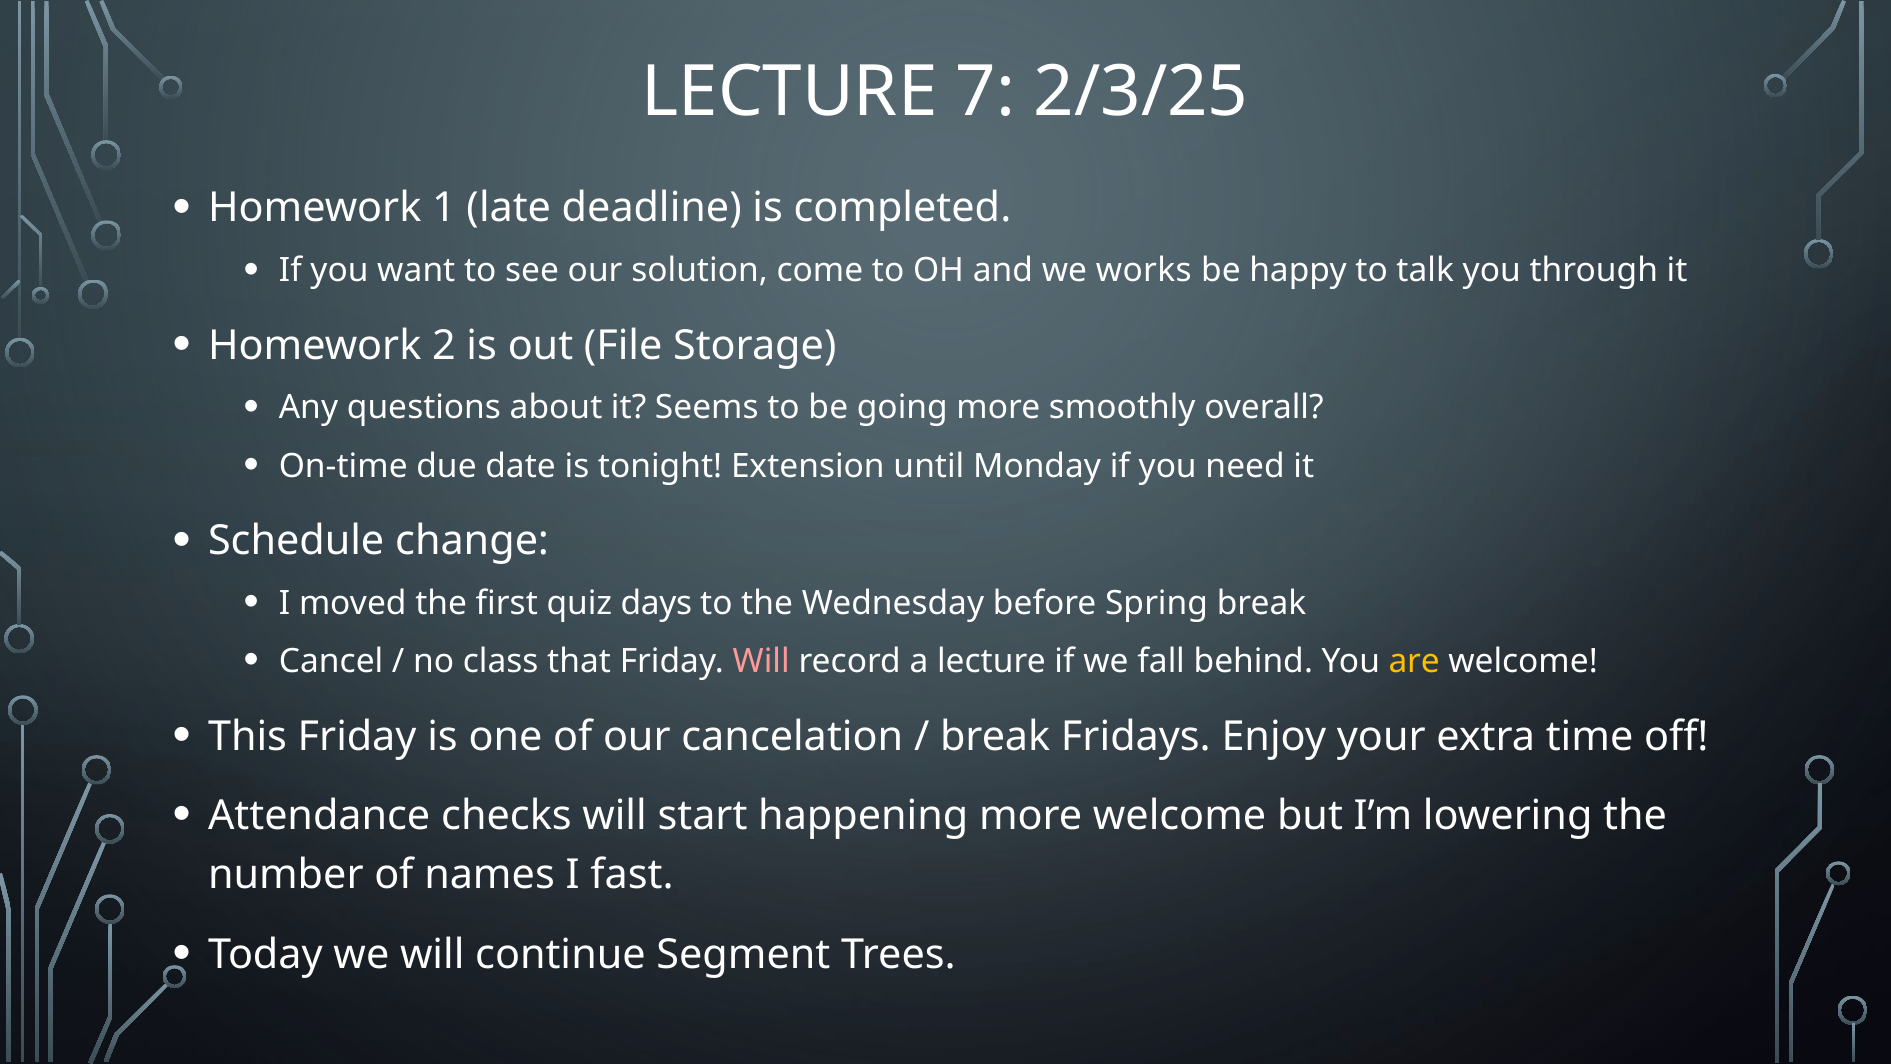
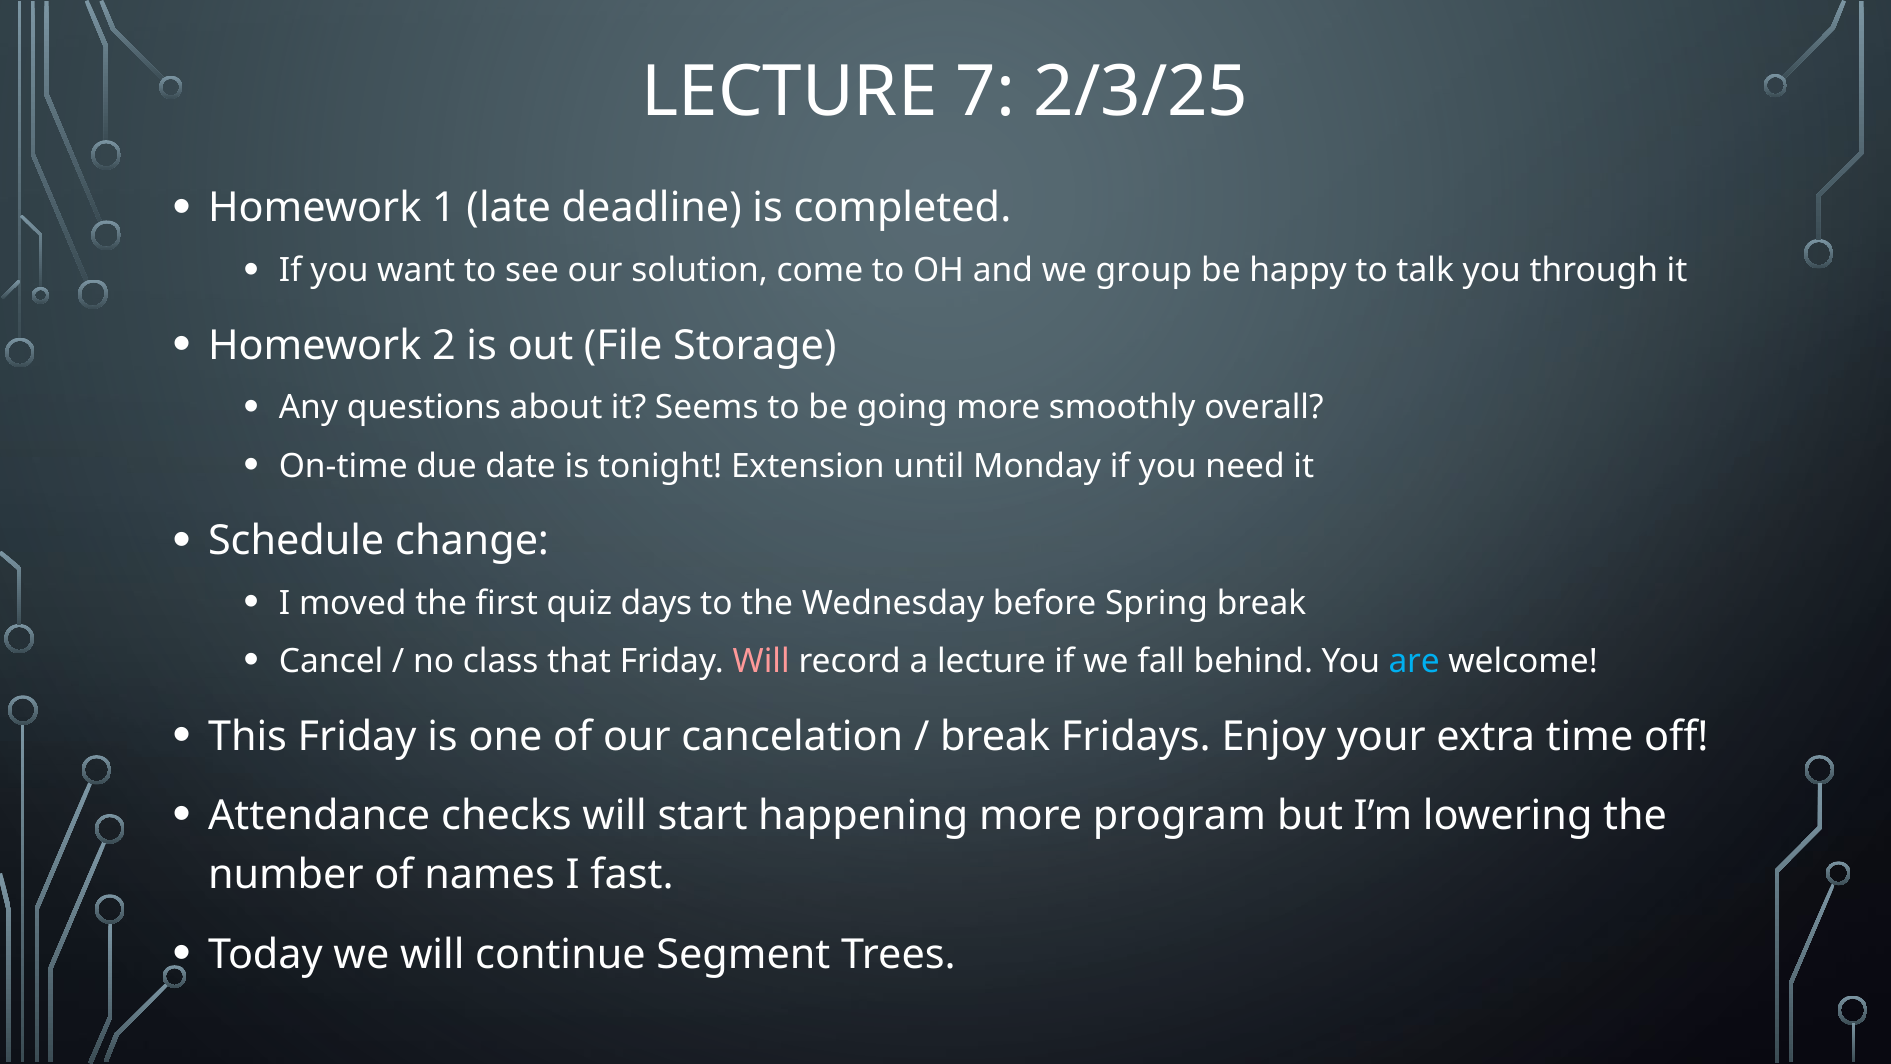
works: works -> group
are colour: yellow -> light blue
more welcome: welcome -> program
